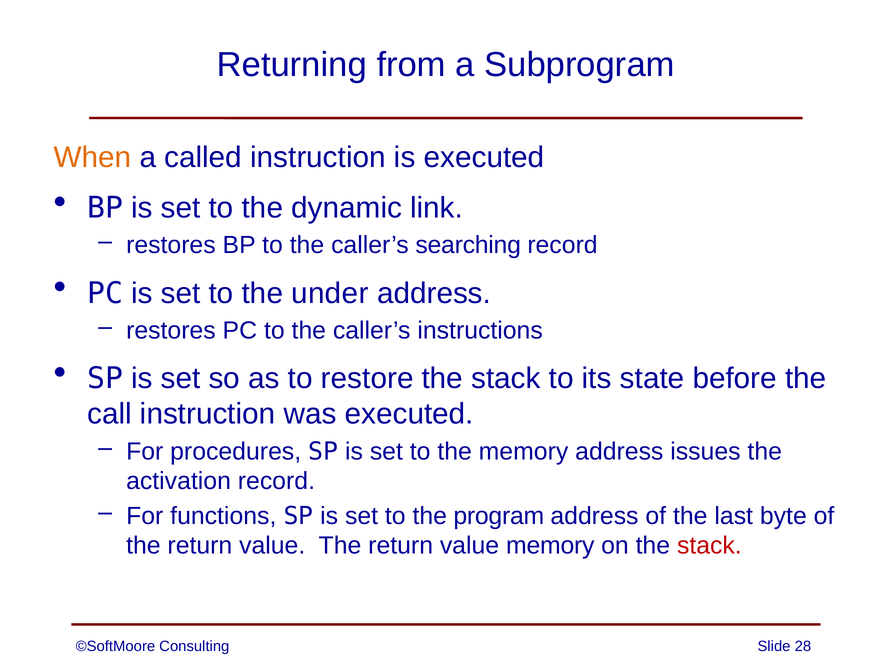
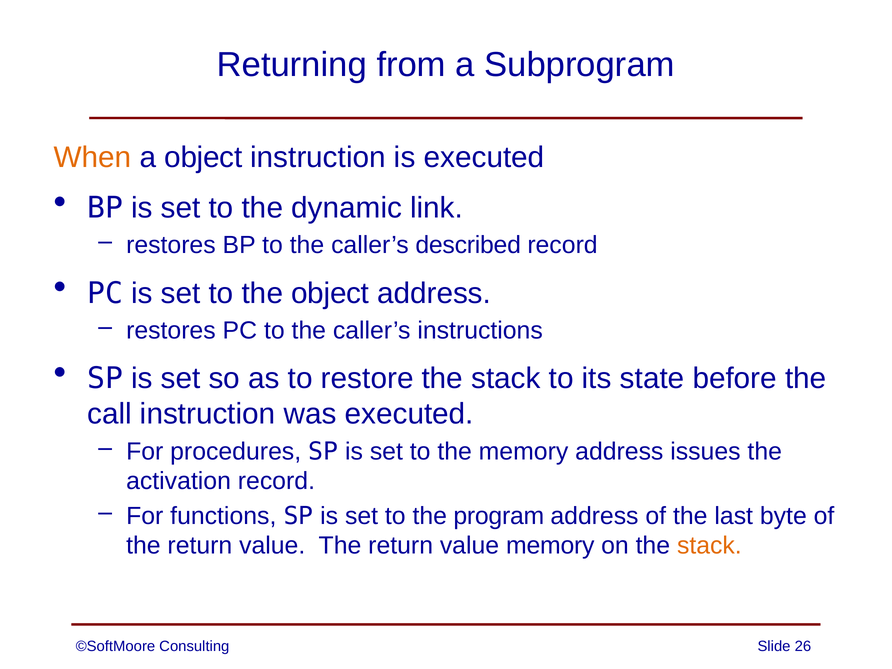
a called: called -> object
searching: searching -> described
the under: under -> object
stack at (709, 546) colour: red -> orange
28: 28 -> 26
